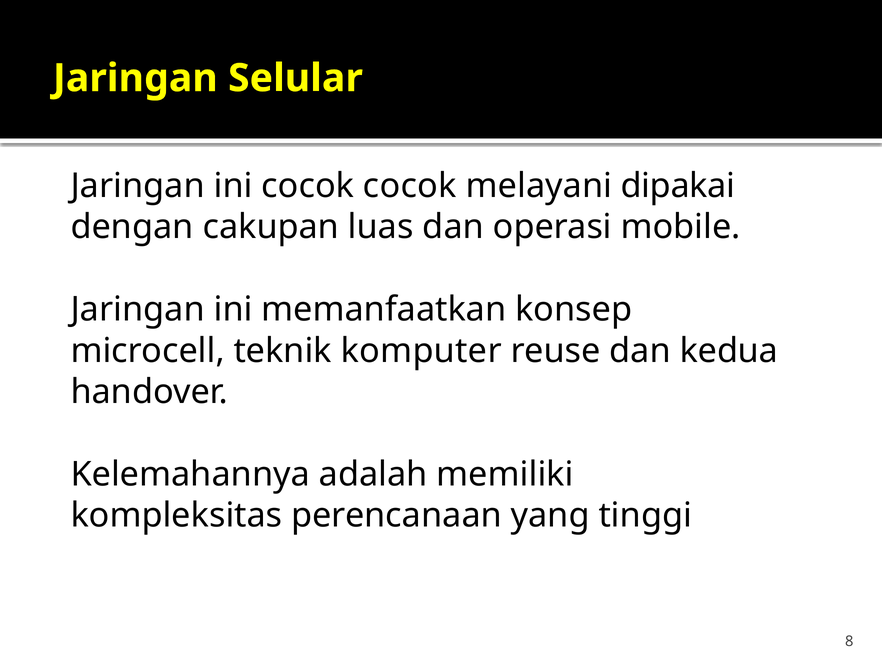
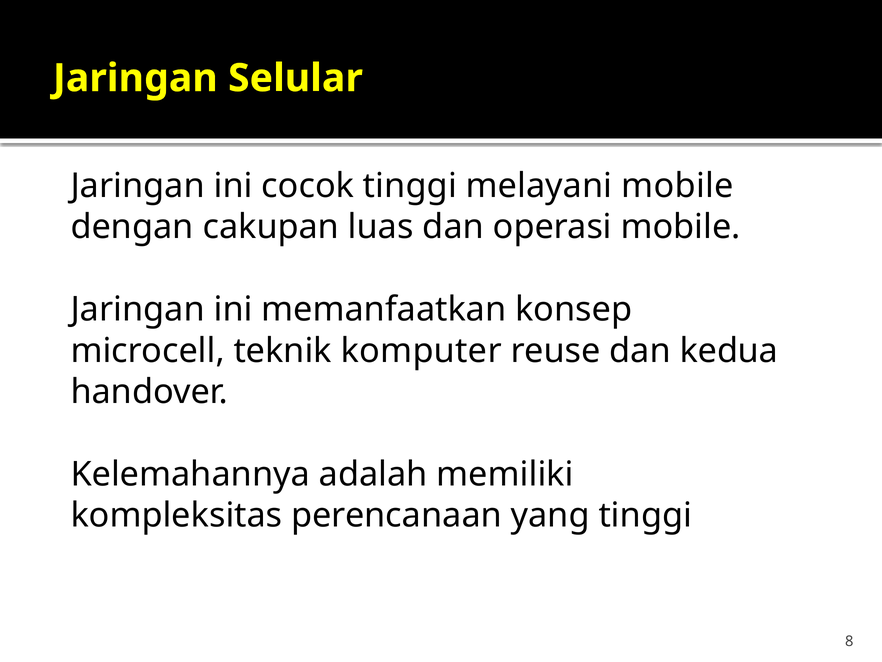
cocok cocok: cocok -> tinggi
melayani dipakai: dipakai -> mobile
